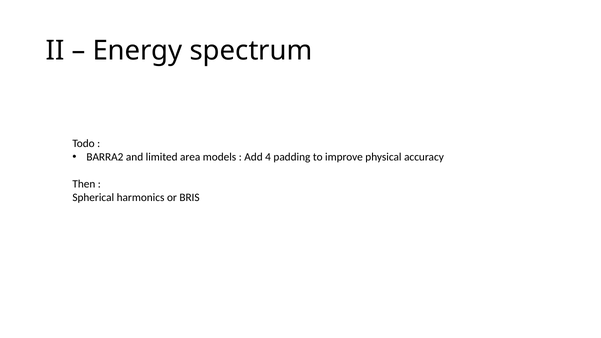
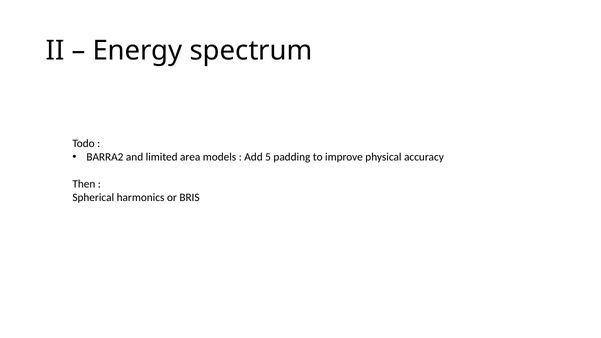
4: 4 -> 5
